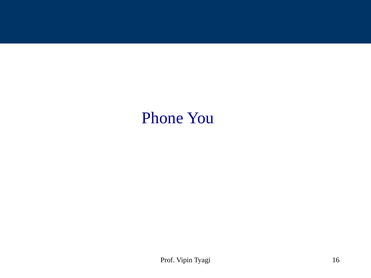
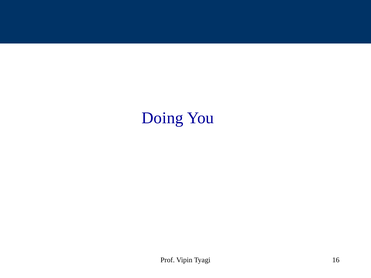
Phone: Phone -> Doing
